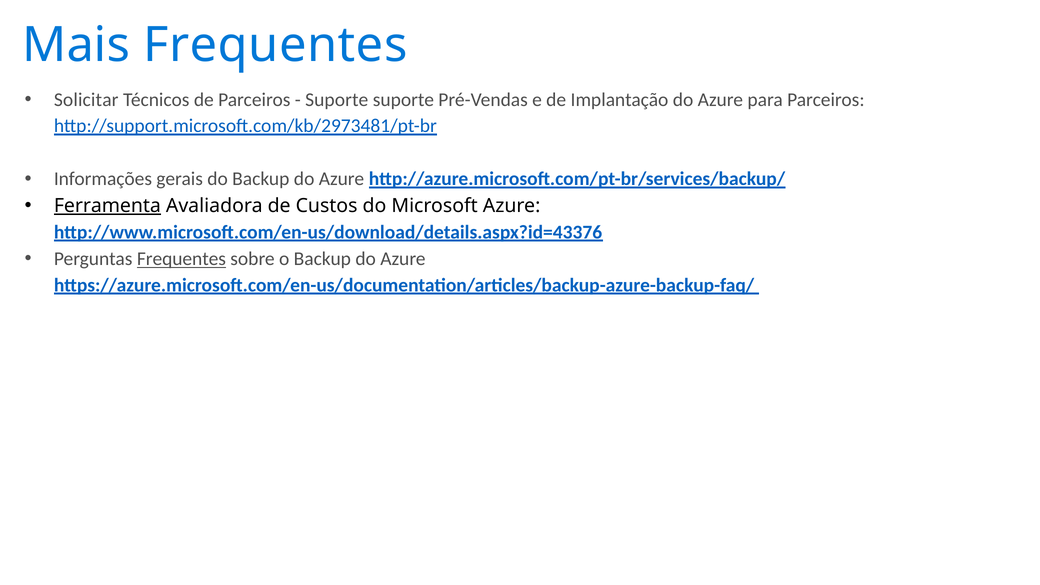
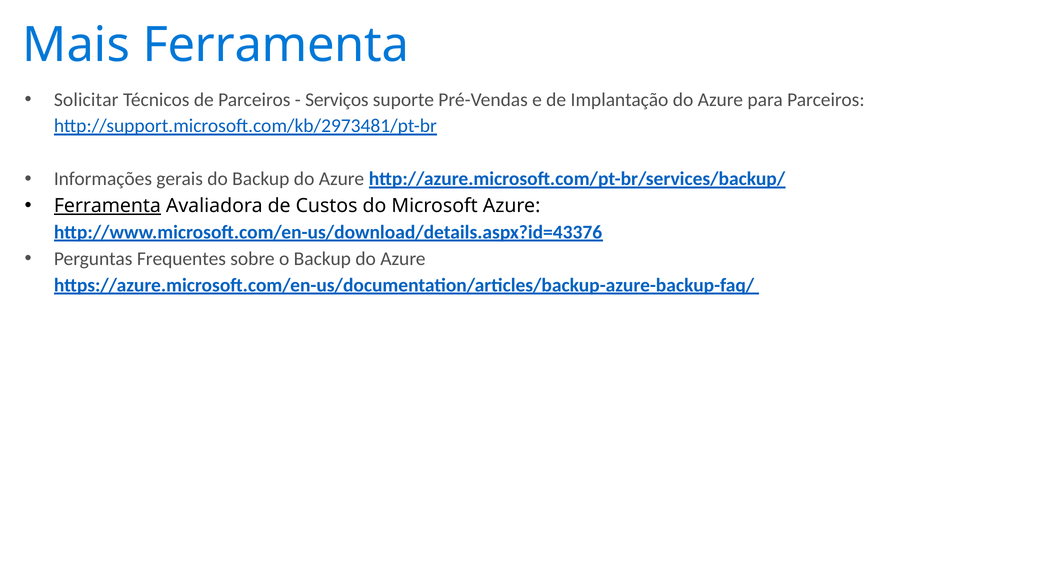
Mais Frequentes: Frequentes -> Ferramenta
Suporte at (337, 100): Suporte -> Serviços
Frequentes at (181, 259) underline: present -> none
